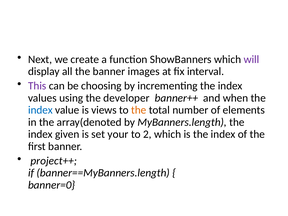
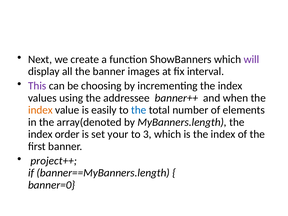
developer: developer -> addressee
index at (40, 110) colour: blue -> orange
views: views -> easily
the at (139, 110) colour: orange -> blue
given: given -> order
2: 2 -> 3
